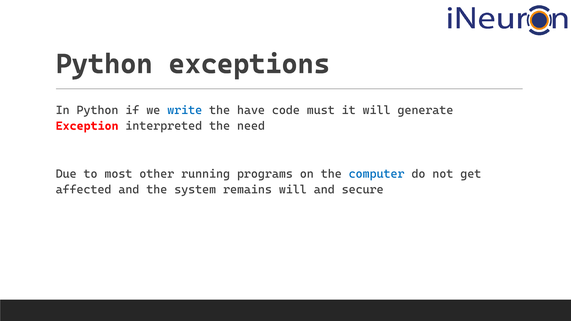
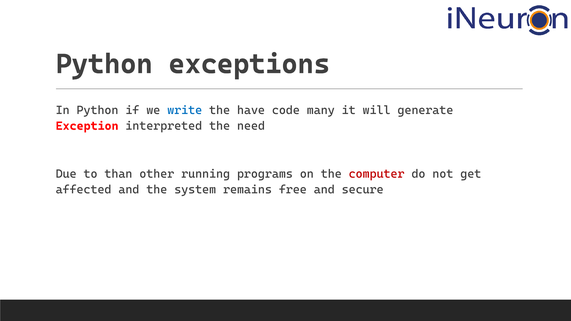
must: must -> many
most: most -> than
computer colour: blue -> red
remains will: will -> free
